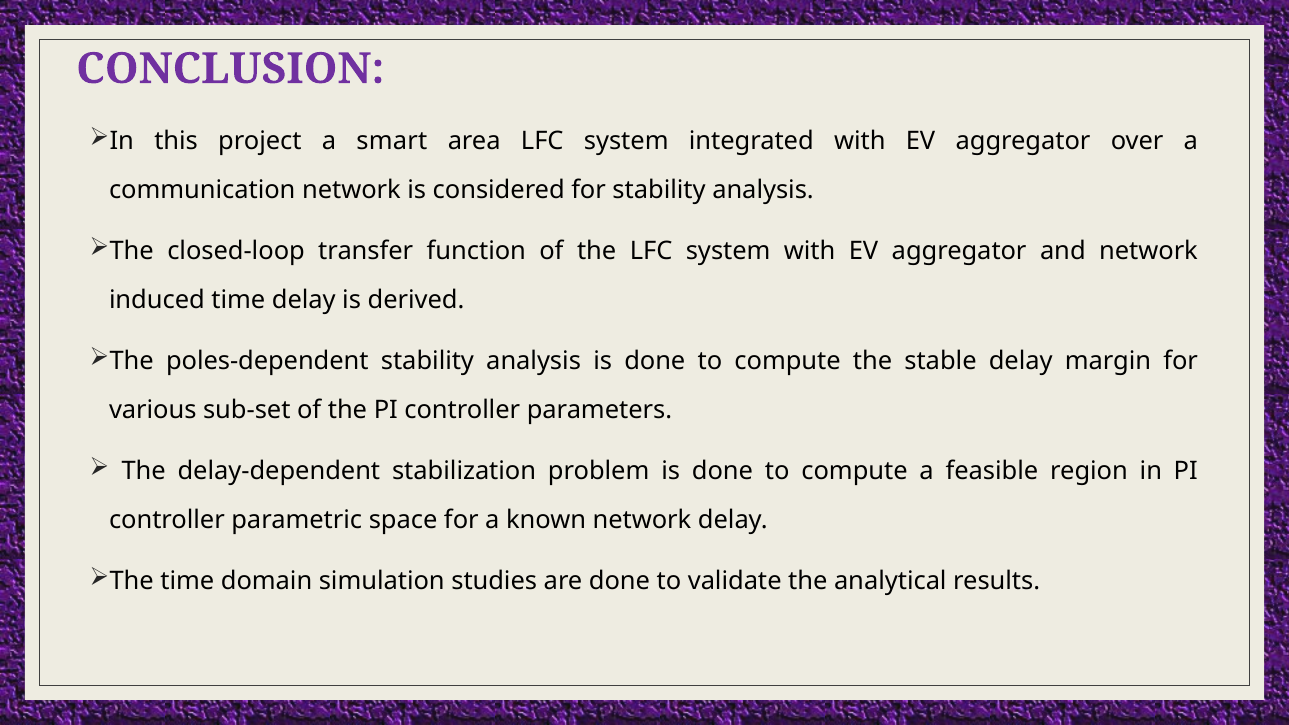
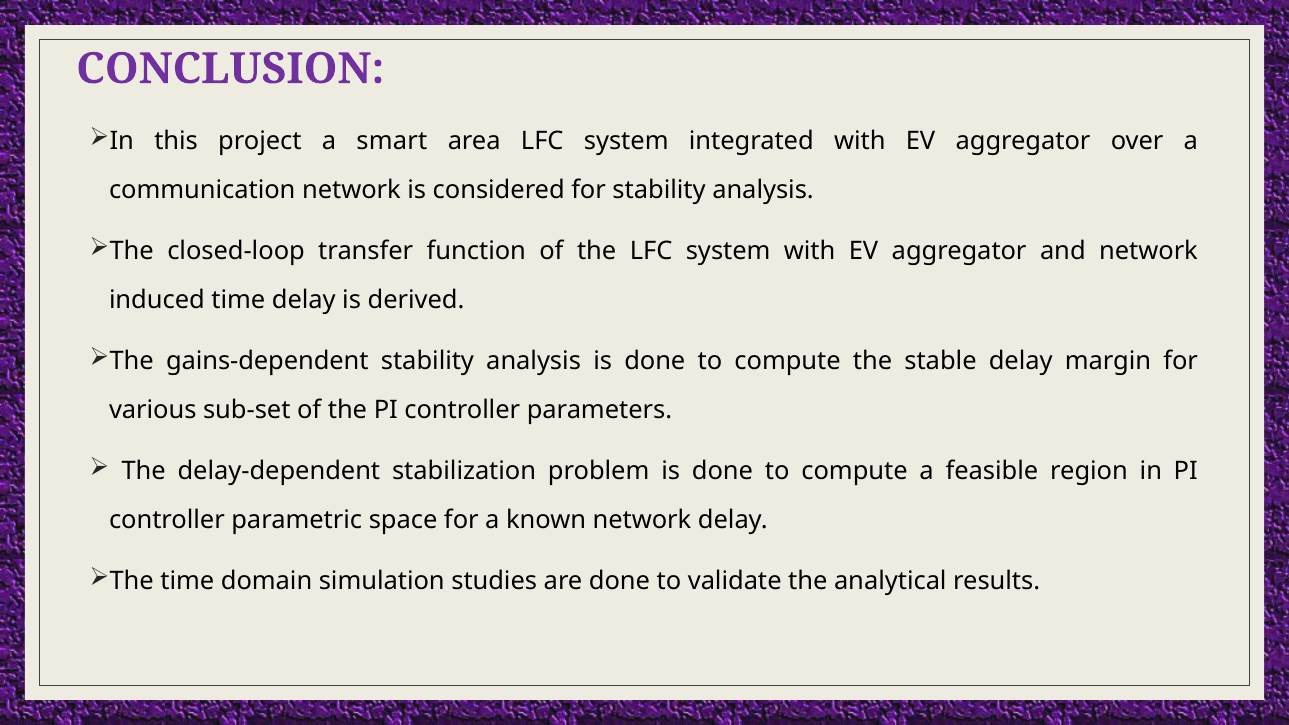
poles-dependent: poles-dependent -> gains-dependent
